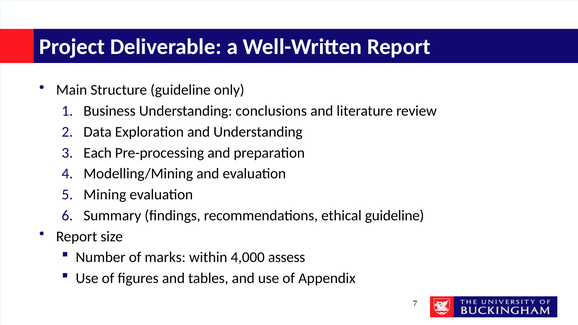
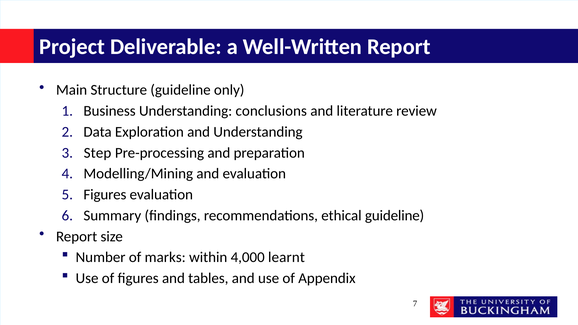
Each: Each -> Step
Mining at (105, 195): Mining -> Figures
assess: assess -> learnt
